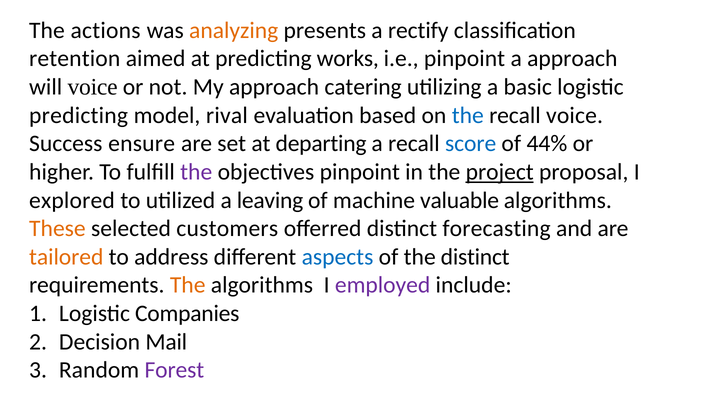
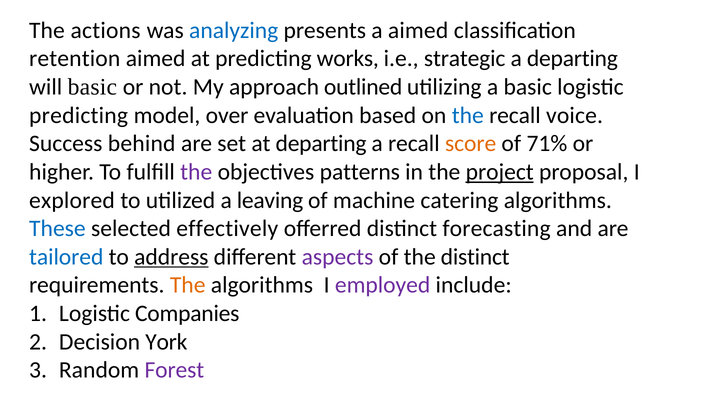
analyzing colour: orange -> blue
a rectify: rectify -> aimed
i.e pinpoint: pinpoint -> strategic
a approach: approach -> departing
will voice: voice -> basic
catering: catering -> outlined
rival: rival -> over
ensure: ensure -> behind
score colour: blue -> orange
44%: 44% -> 71%
objectives pinpoint: pinpoint -> patterns
valuable: valuable -> catering
These colour: orange -> blue
customers: customers -> effectively
tailored colour: orange -> blue
address underline: none -> present
aspects colour: blue -> purple
Mail: Mail -> York
